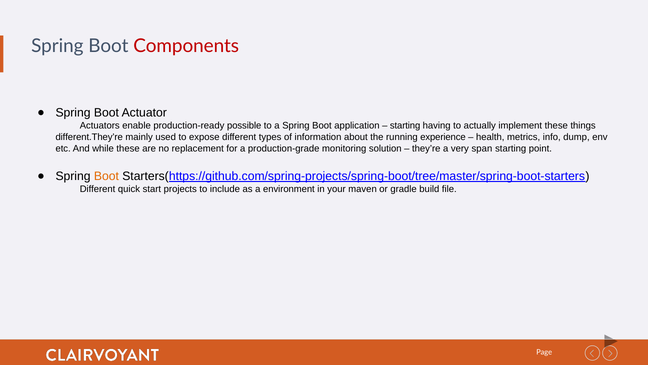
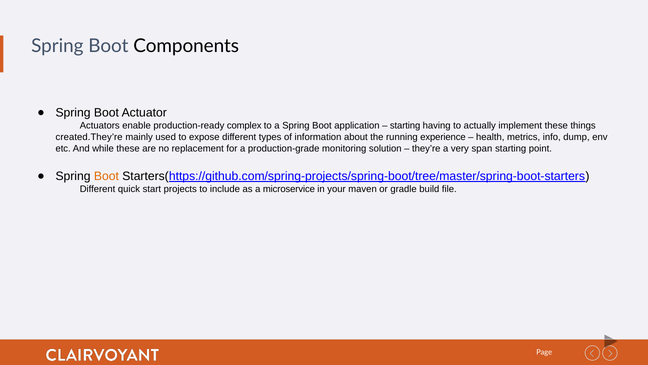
Components colour: red -> black
possible: possible -> complex
different.They’re: different.They’re -> created.They’re
environment: environment -> microservice
